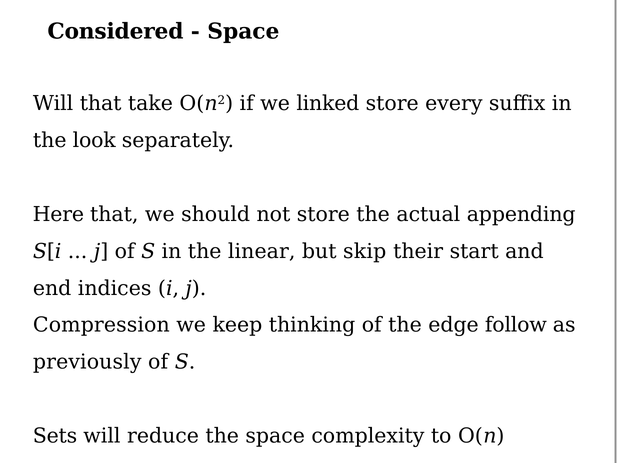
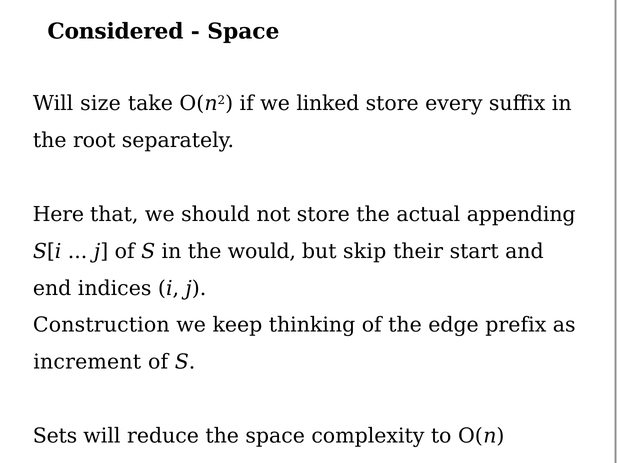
Will that: that -> size
look: look -> root
linear: linear -> would
Compression: Compression -> Construction
follow: follow -> prefix
previously: previously -> increment
